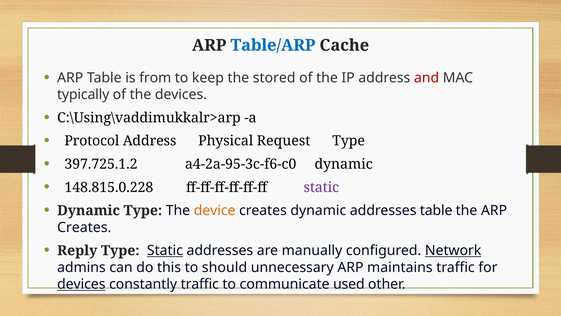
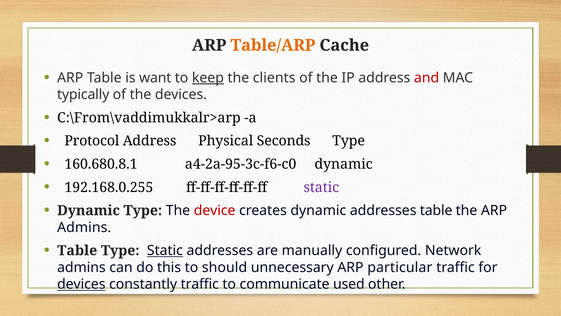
Table/ARP colour: blue -> orange
from: from -> want
keep underline: none -> present
stored: stored -> clients
C:\Using\vaddimukkalr>arp: C:\Using\vaddimukkalr>arp -> C:\From\vaddimukkalr>arp
Request: Request -> Seconds
397.725.1.2: 397.725.1.2 -> 160.680.8.1
148.815.0.228: 148.815.0.228 -> 192.168.0.255
device colour: orange -> red
Creates at (84, 227): Creates -> Admins
Reply at (77, 250): Reply -> Table
Network underline: present -> none
maintains: maintains -> particular
